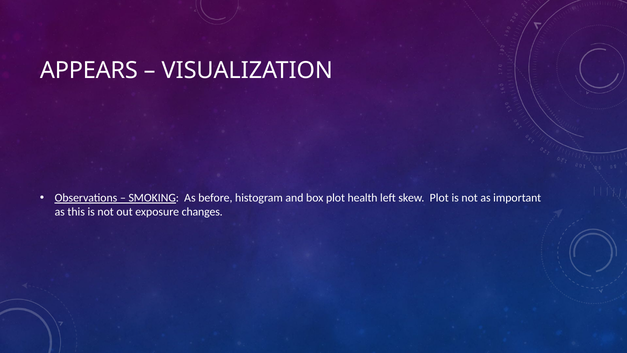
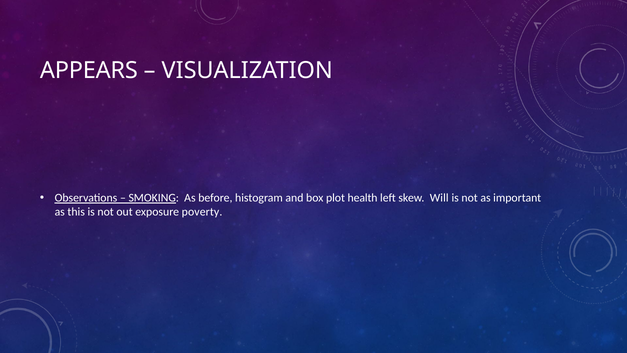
skew Plot: Plot -> Will
changes: changes -> poverty
